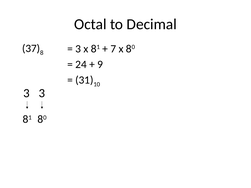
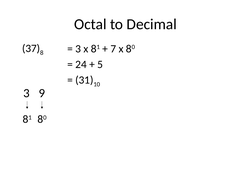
9: 9 -> 5
3 3: 3 -> 9
